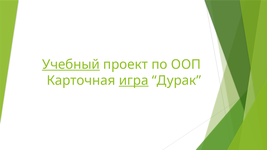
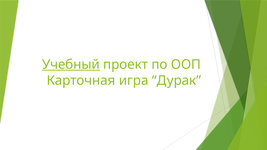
игра underline: present -> none
